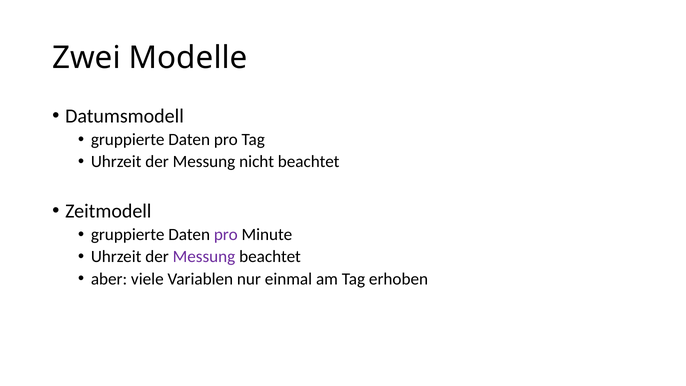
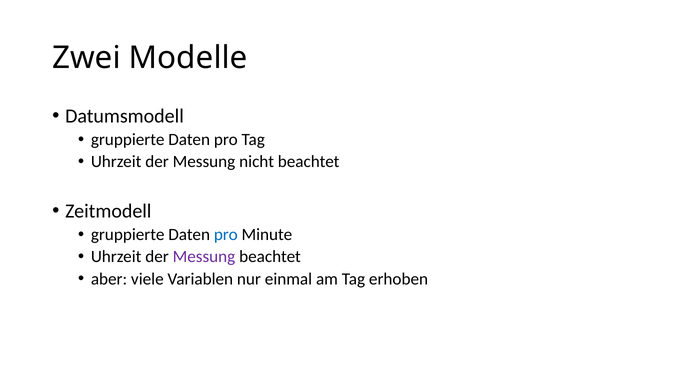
pro at (226, 235) colour: purple -> blue
